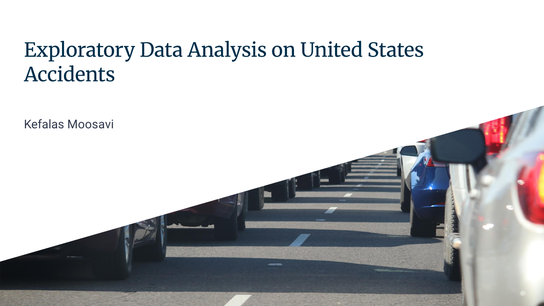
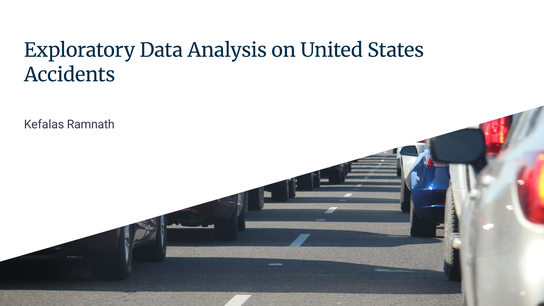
Moosavi: Moosavi -> Ramnath
